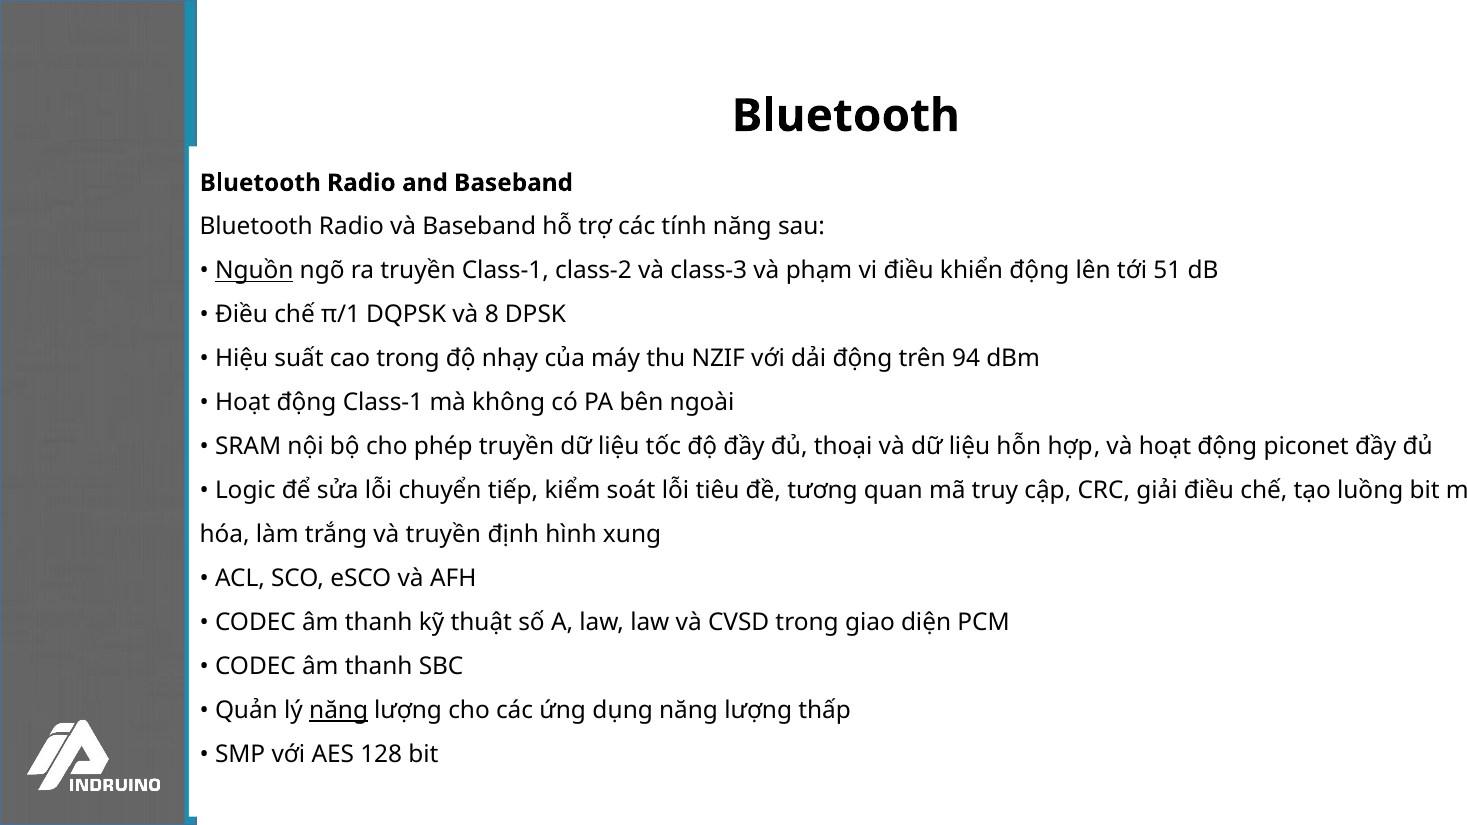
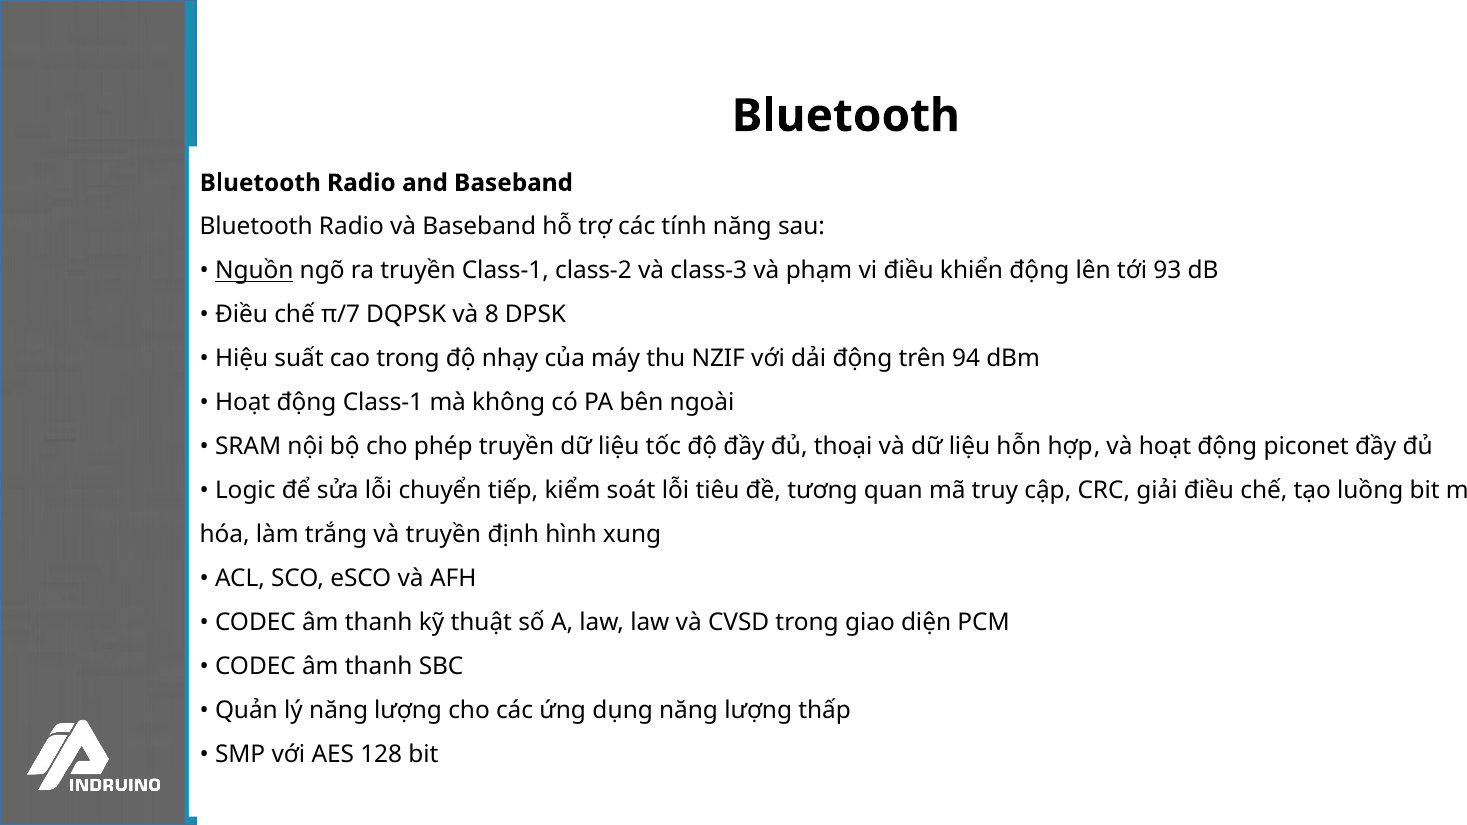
51: 51 -> 93
π/1: π/1 -> π/7
năng at (339, 711) underline: present -> none
